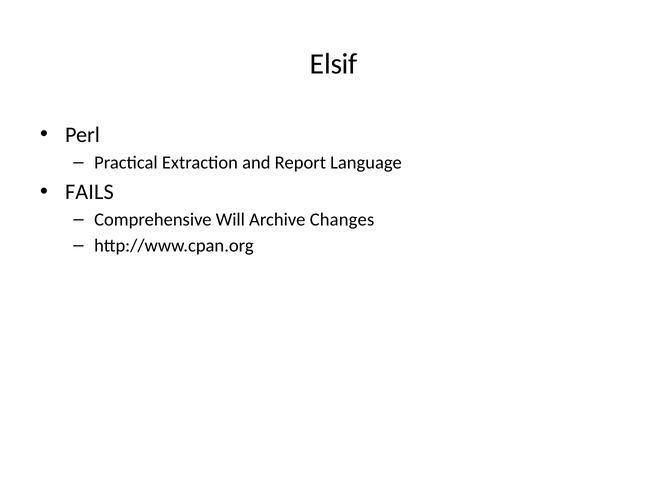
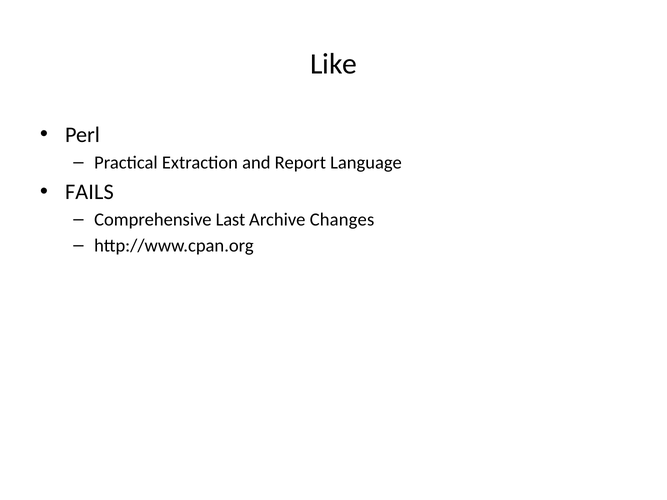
Elsif: Elsif -> Like
Will: Will -> Last
